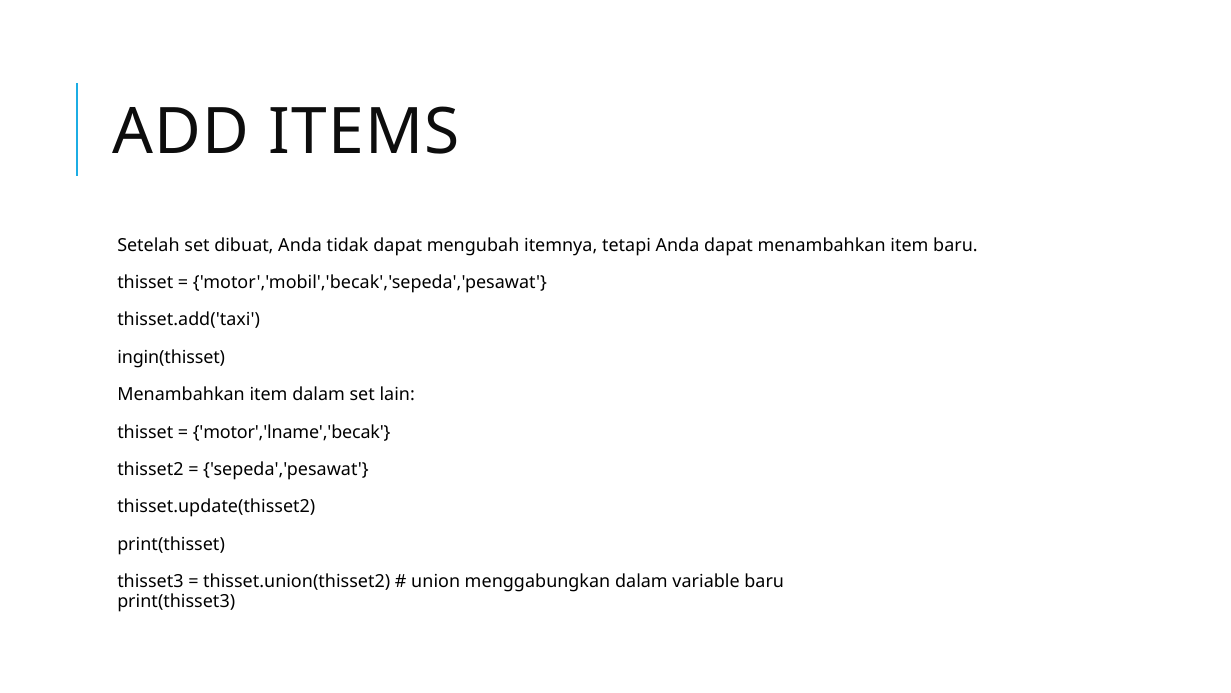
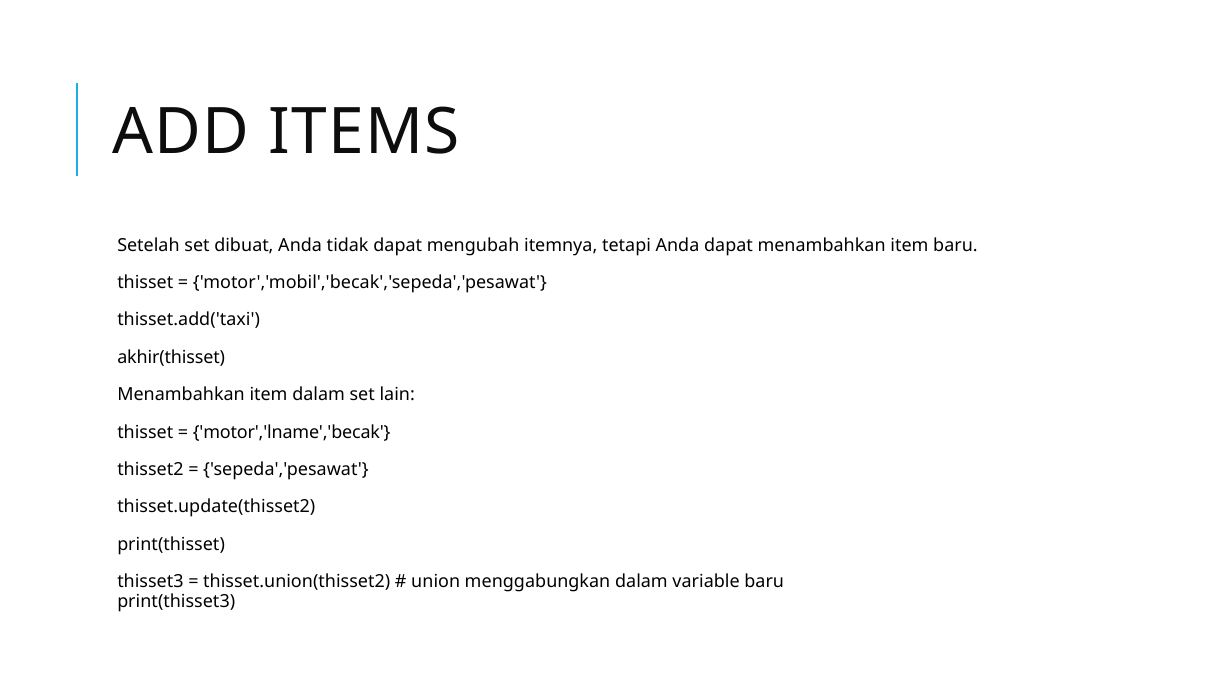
ingin(thisset: ingin(thisset -> akhir(thisset
